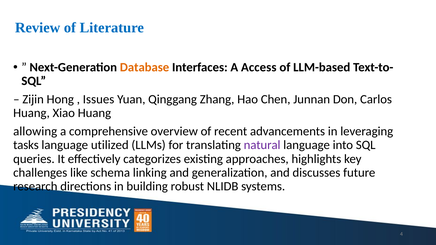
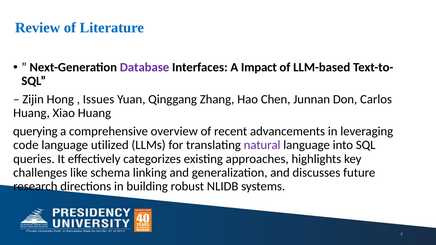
Database colour: orange -> purple
Access: Access -> Impact
allowing: allowing -> querying
tasks: tasks -> code
